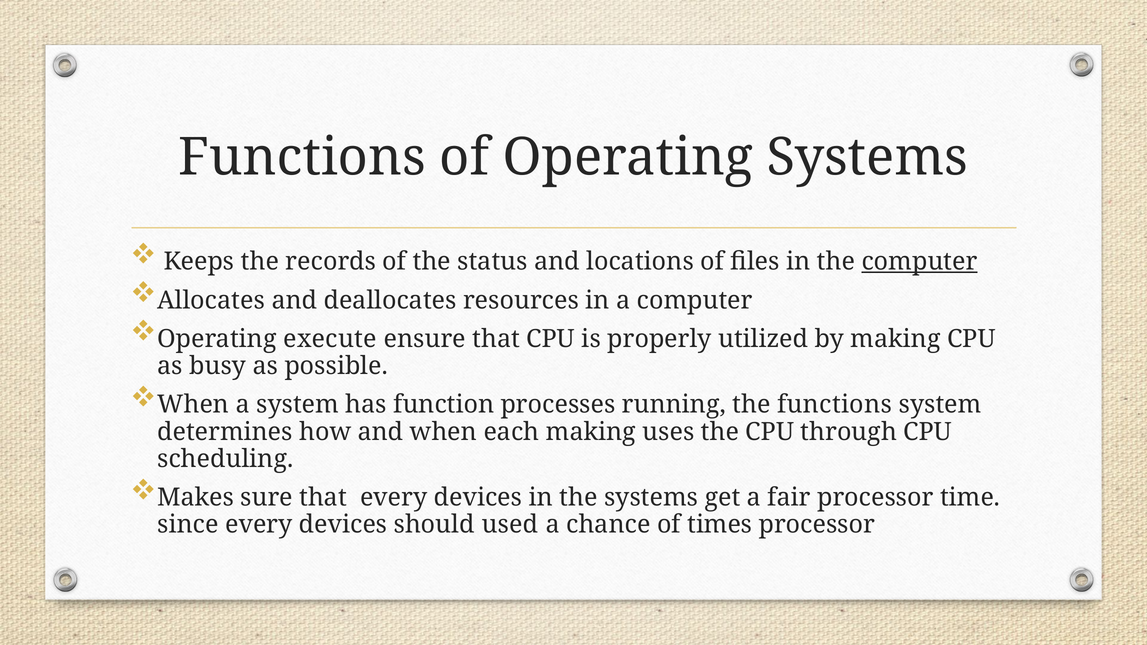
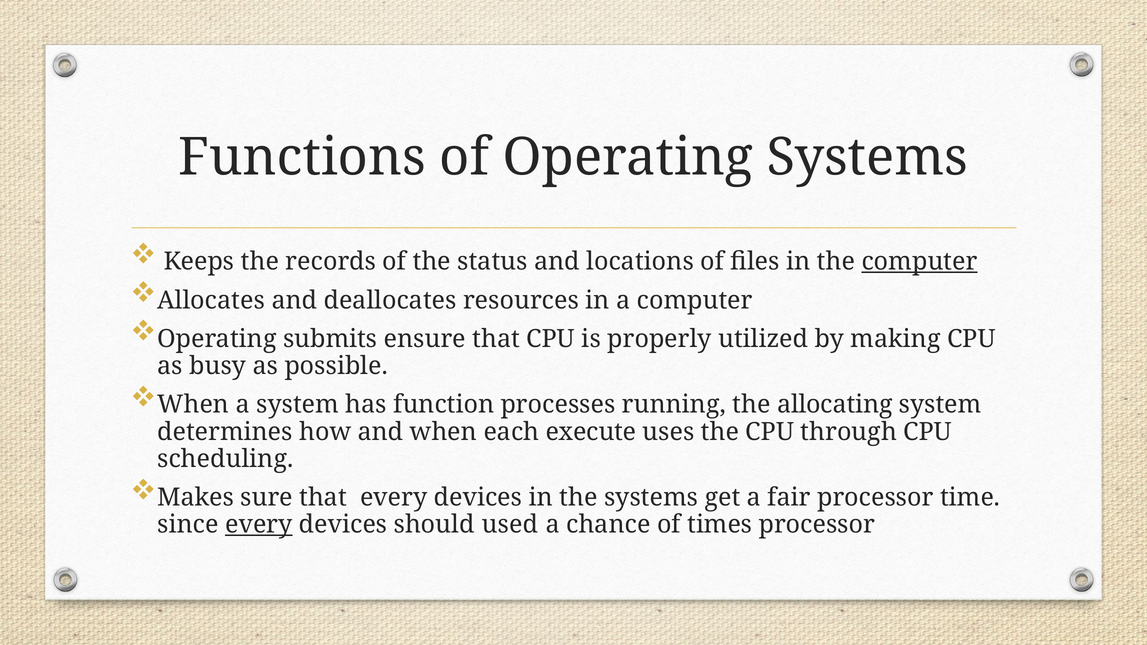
execute: execute -> submits
the functions: functions -> allocating
each making: making -> execute
every at (259, 525) underline: none -> present
